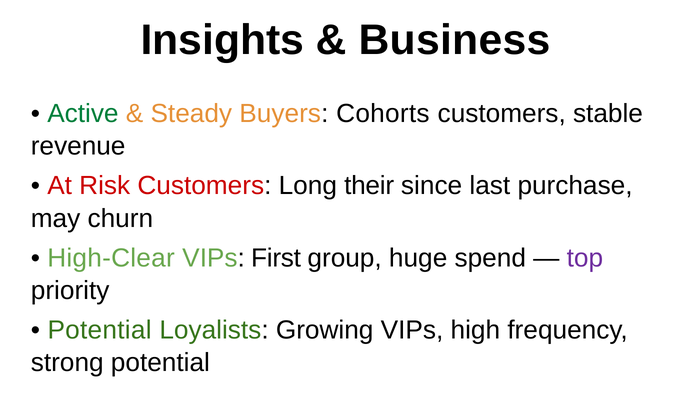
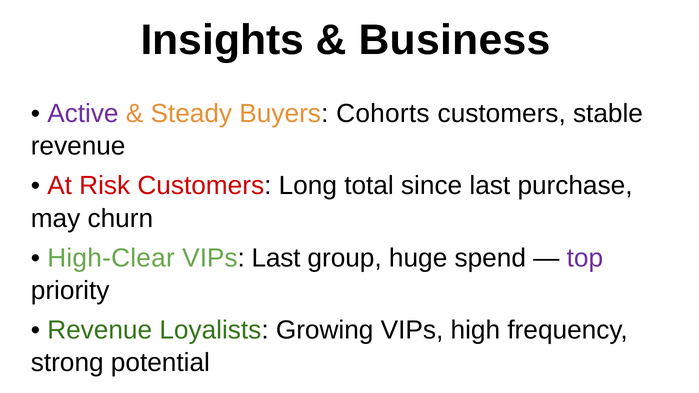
Active colour: green -> purple
their: their -> total
VIPs First: First -> Last
Potential at (100, 330): Potential -> Revenue
